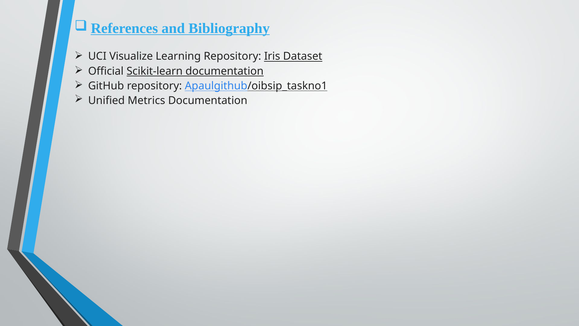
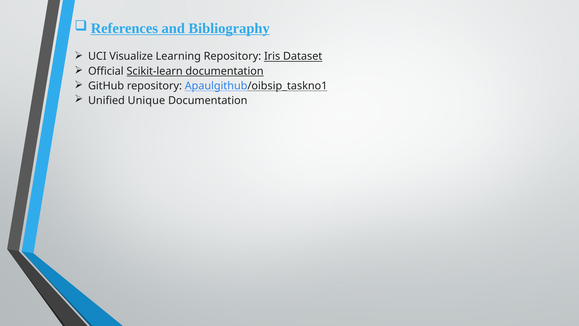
Metrics: Metrics -> Unique
